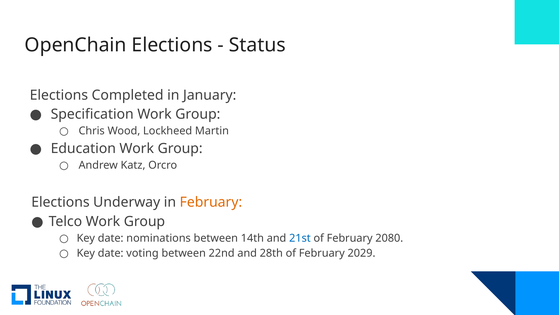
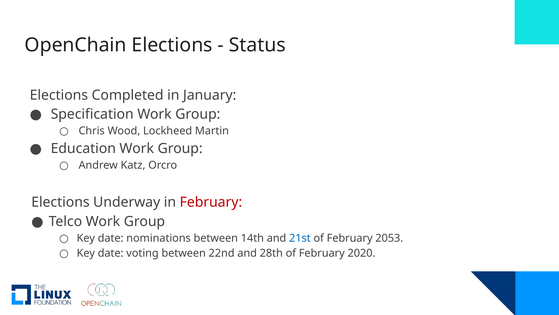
February at (211, 202) colour: orange -> red
2080: 2080 -> 2053
2029: 2029 -> 2020
